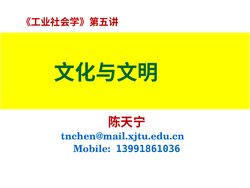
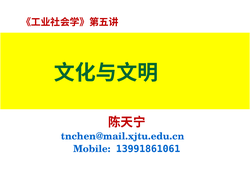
13991861036: 13991861036 -> 13991861061
